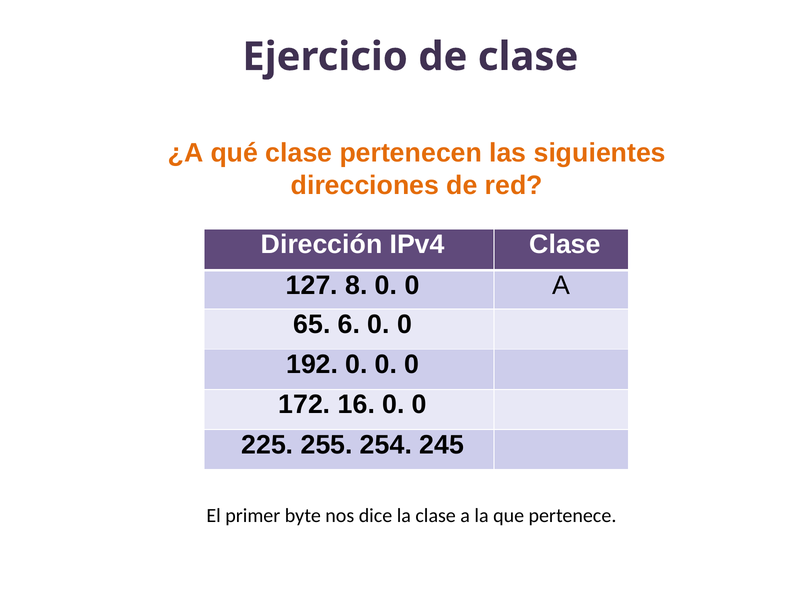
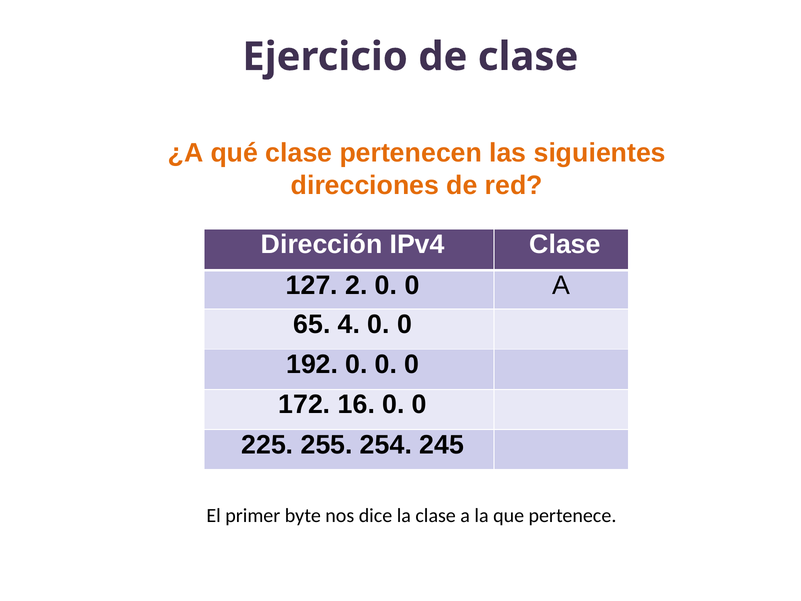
8: 8 -> 2
6: 6 -> 4
